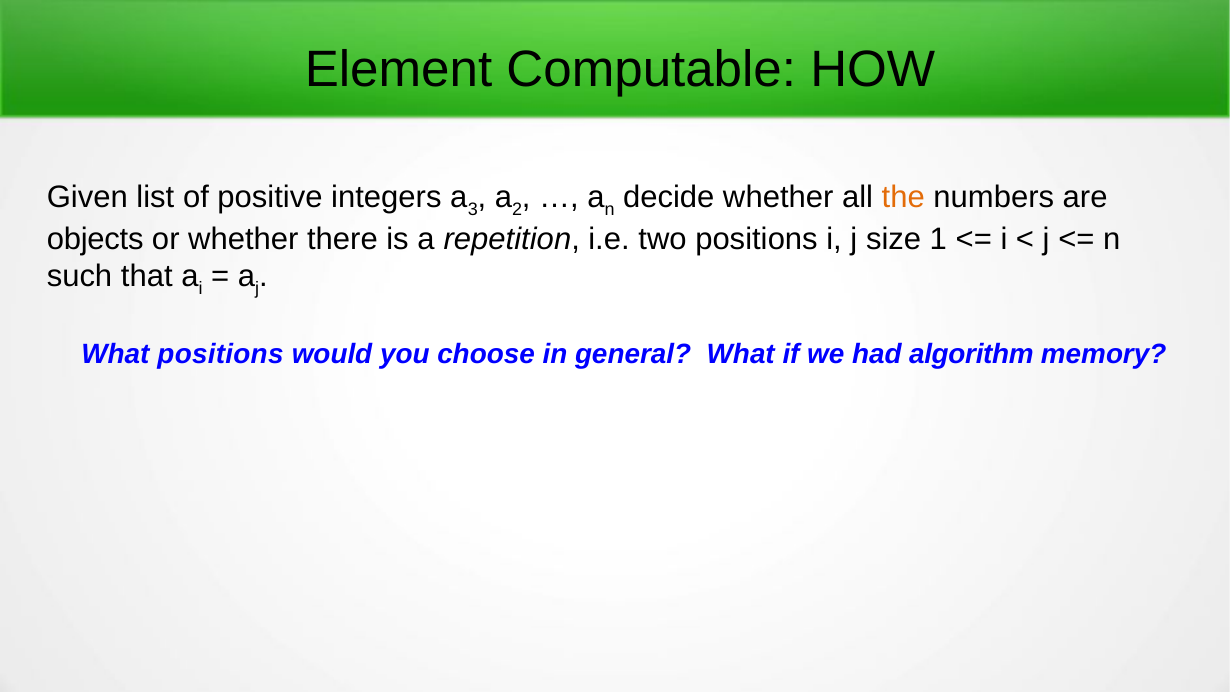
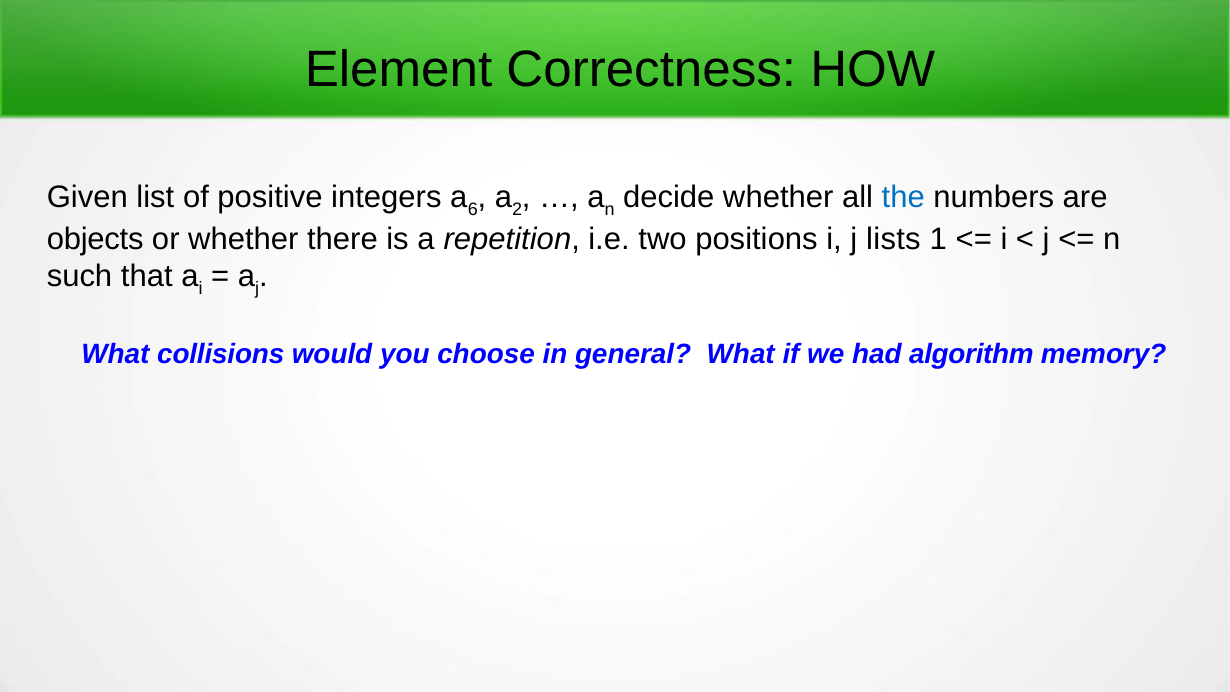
Computable: Computable -> Correctness
3: 3 -> 6
the colour: orange -> blue
size: size -> lists
What positions: positions -> collisions
